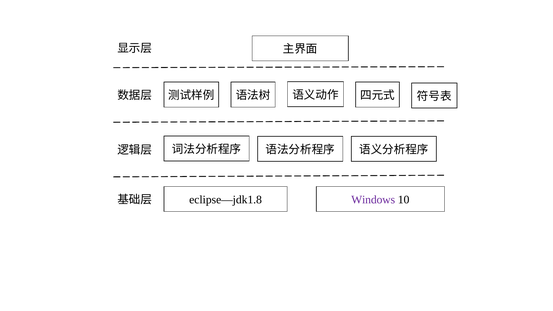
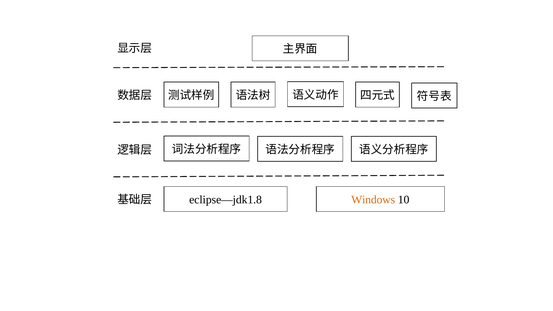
Windows colour: purple -> orange
